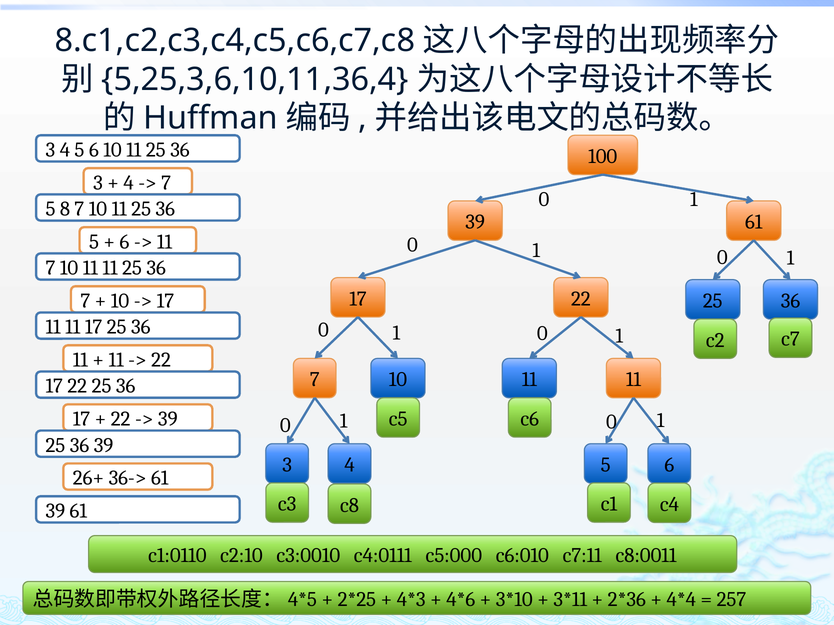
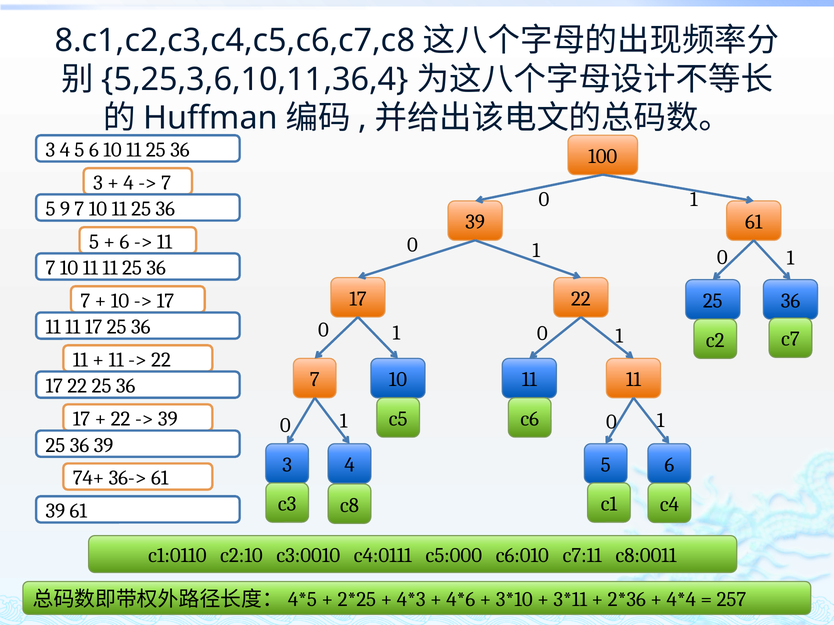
8: 8 -> 9
26+: 26+ -> 74+
